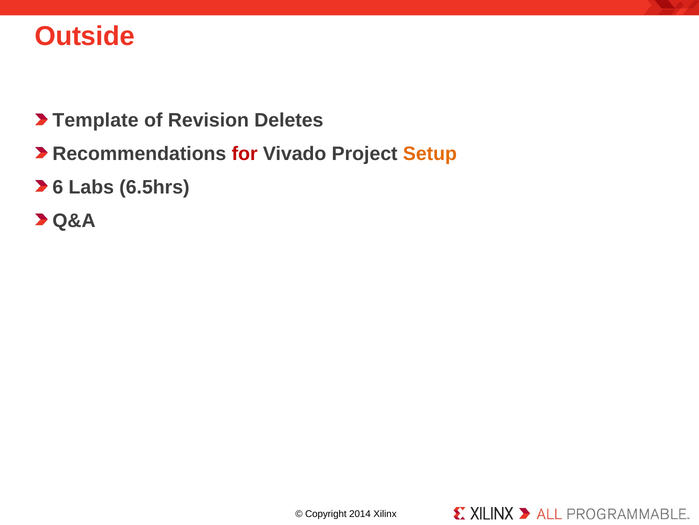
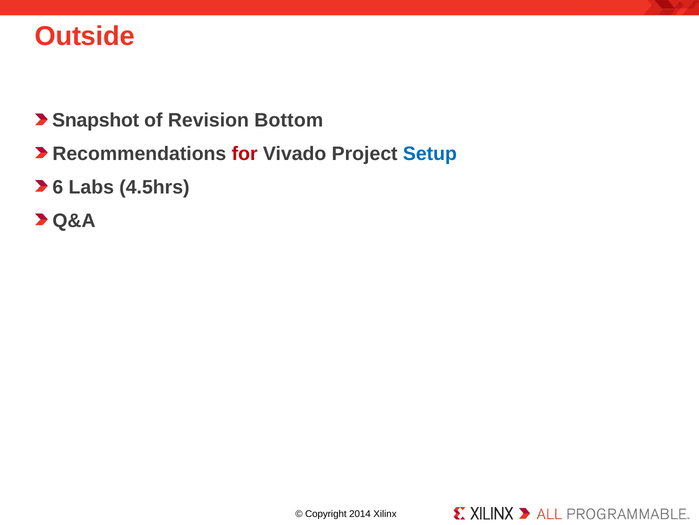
Template: Template -> Snapshot
Deletes: Deletes -> Bottom
Setup colour: orange -> blue
6.5hrs: 6.5hrs -> 4.5hrs
